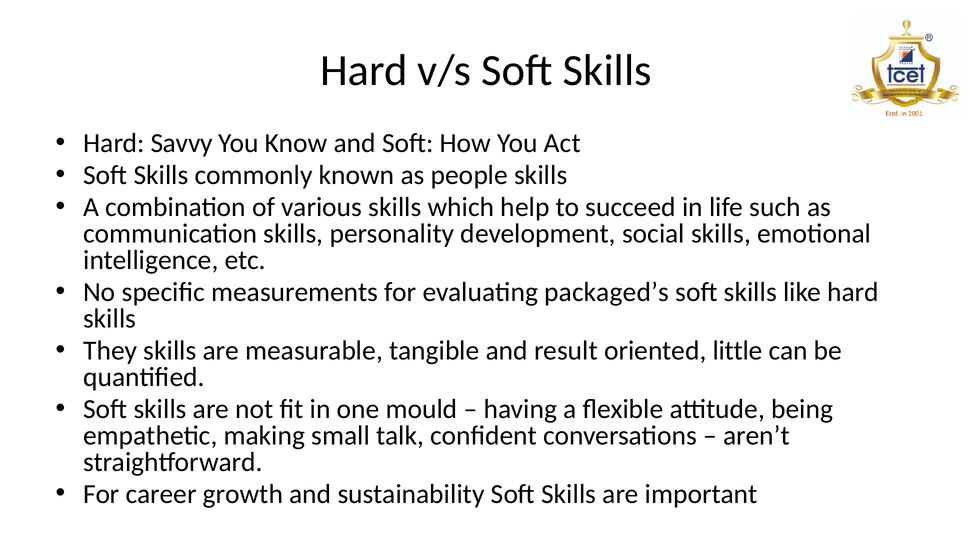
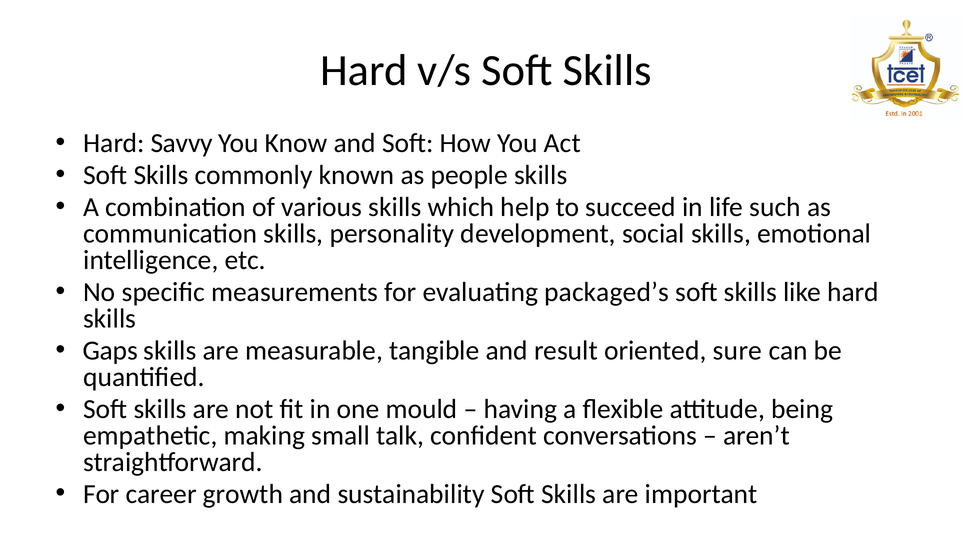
They: They -> Gaps
little: little -> sure
